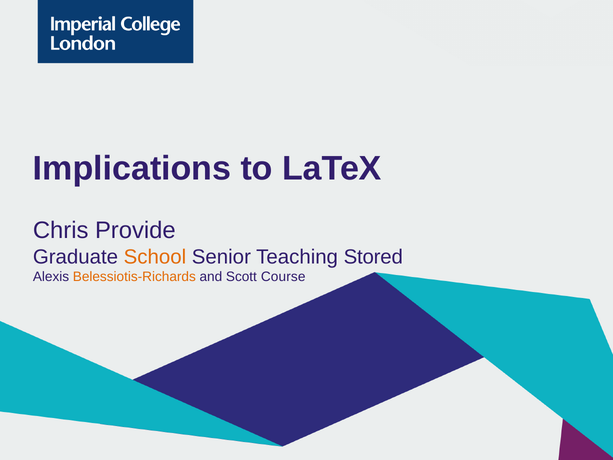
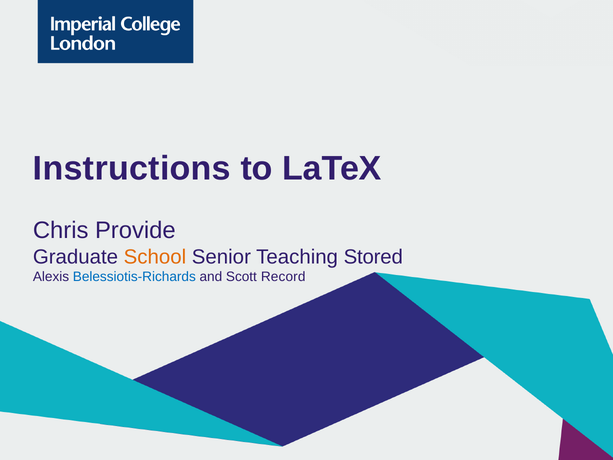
Implications: Implications -> Instructions
Belessiotis-Richards colour: orange -> blue
Course: Course -> Record
